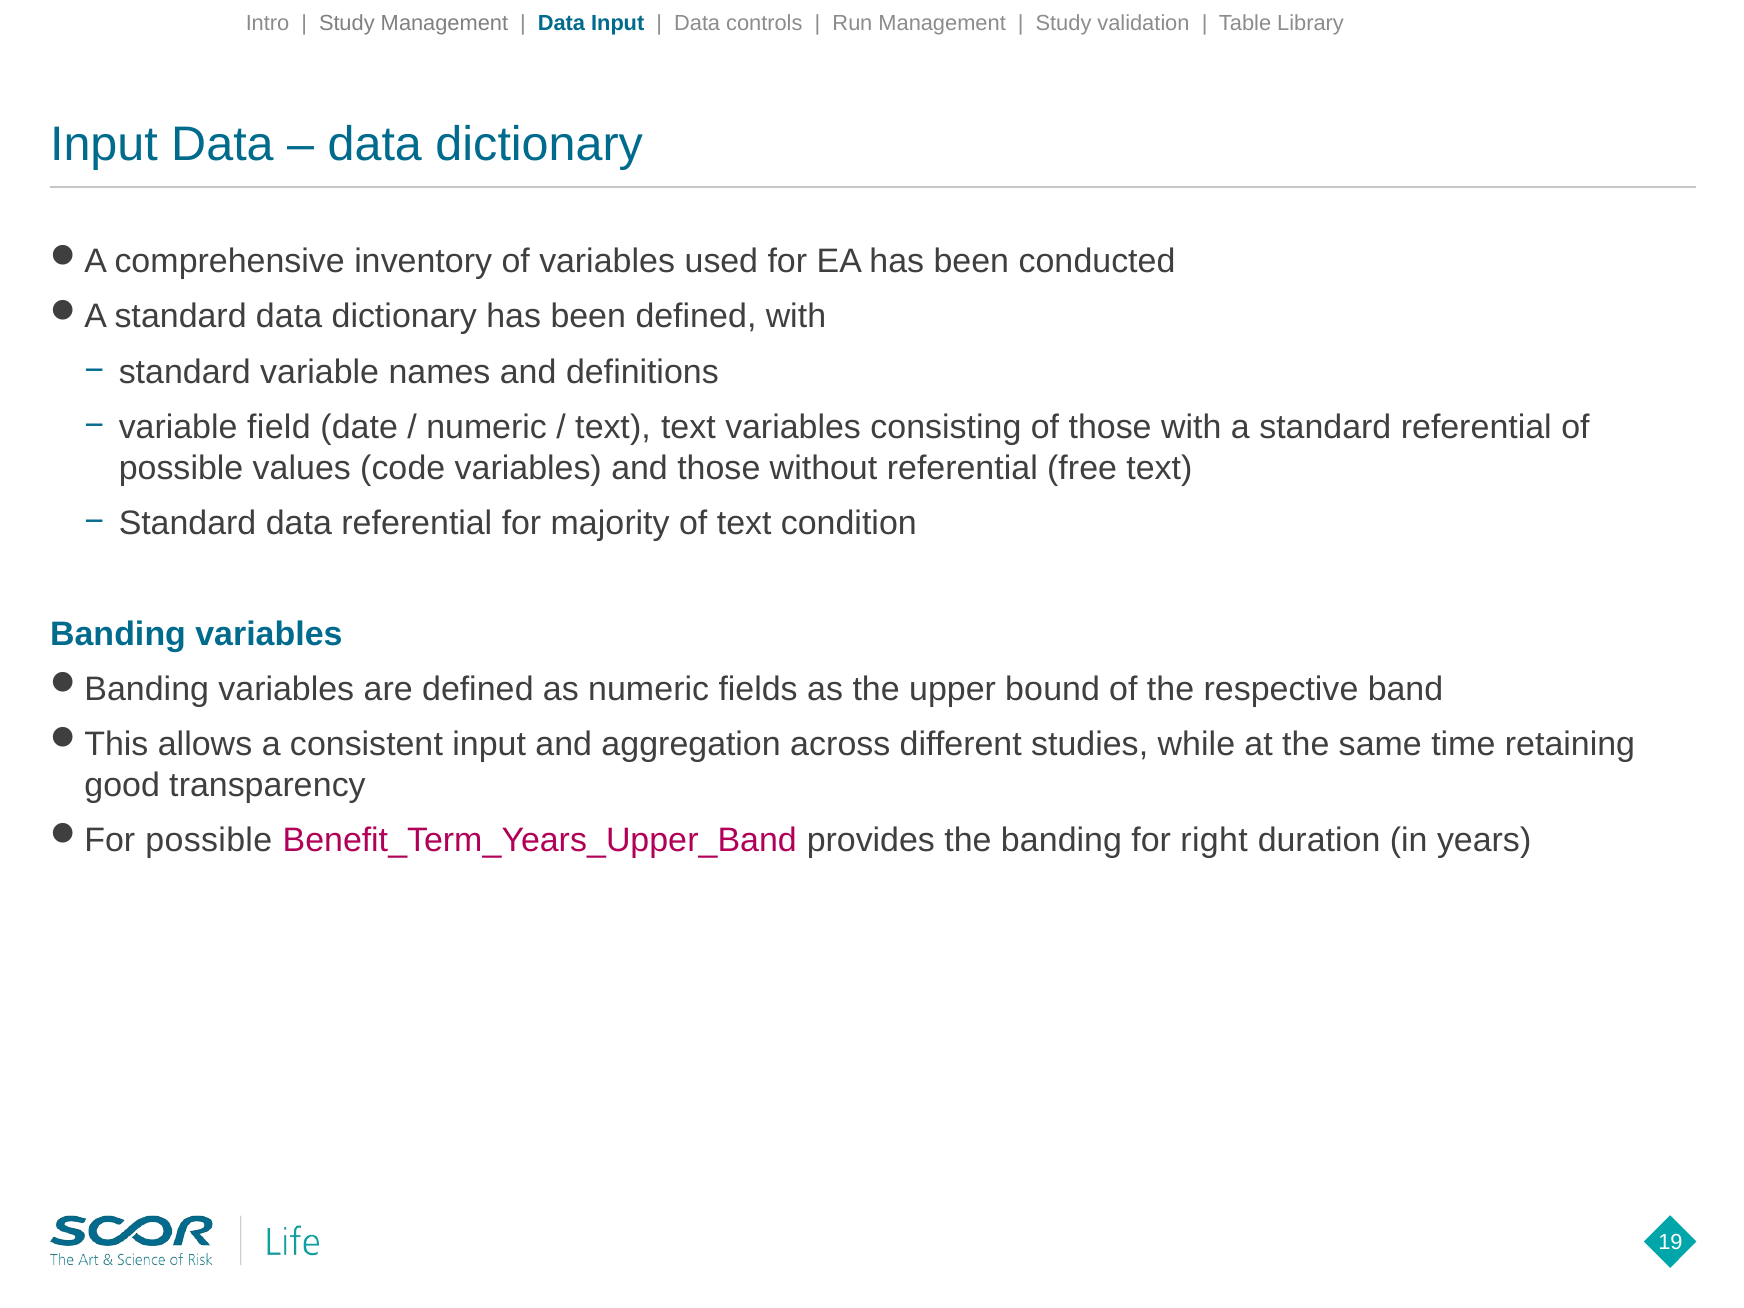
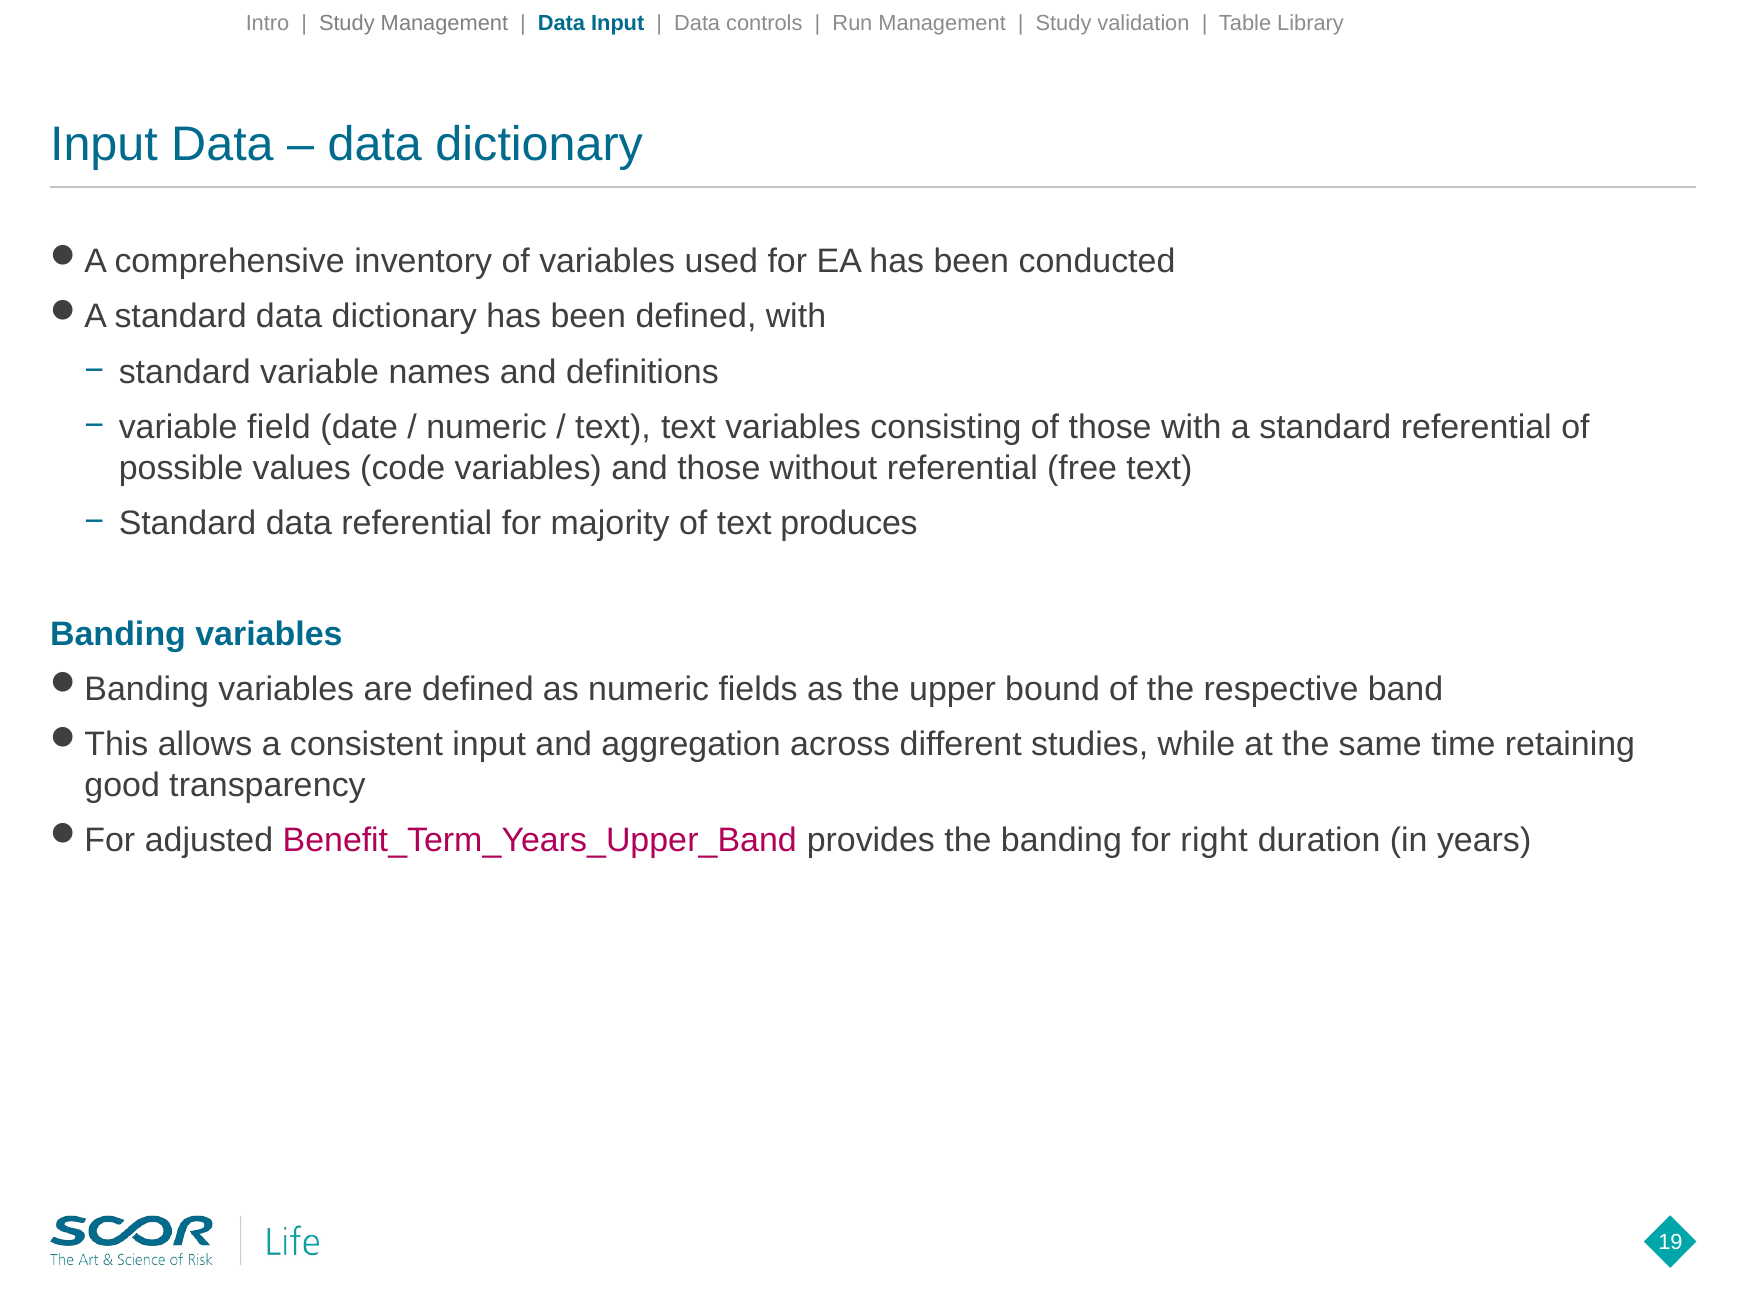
condition: condition -> produces
possible at (209, 840): possible -> adjusted
